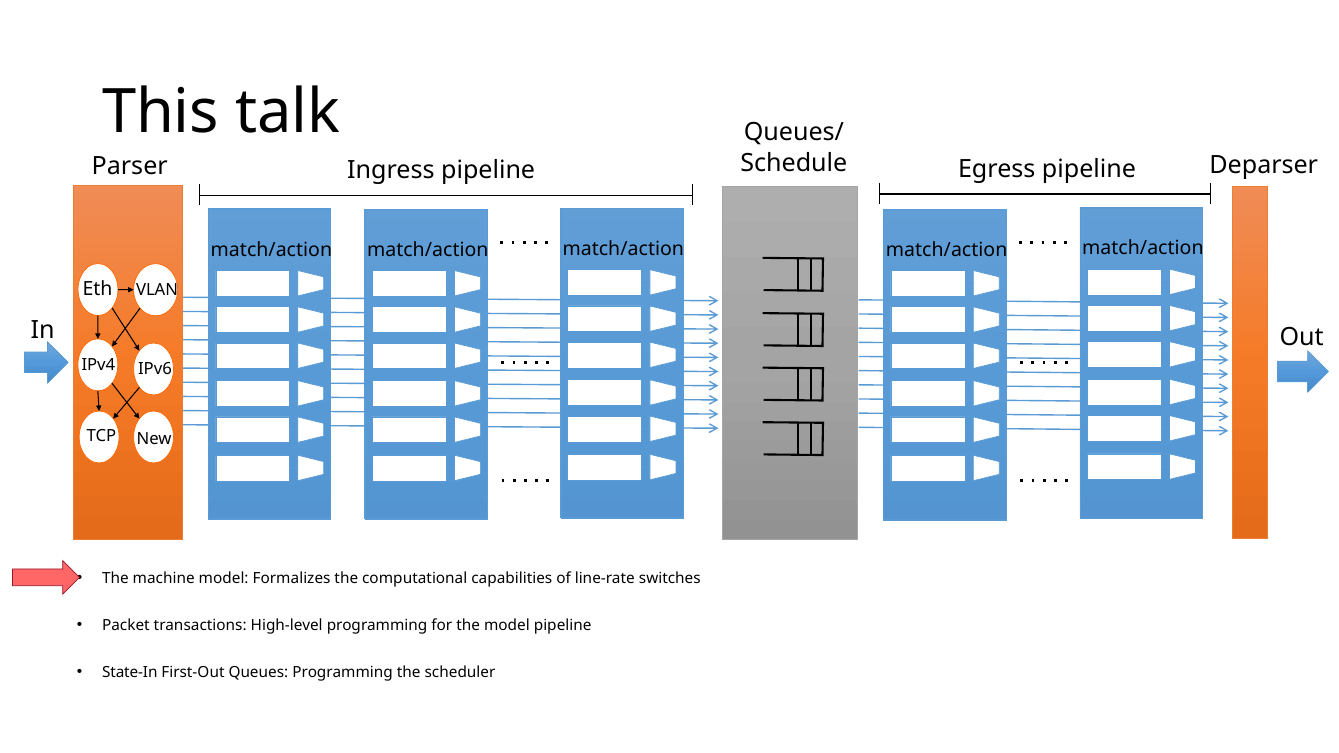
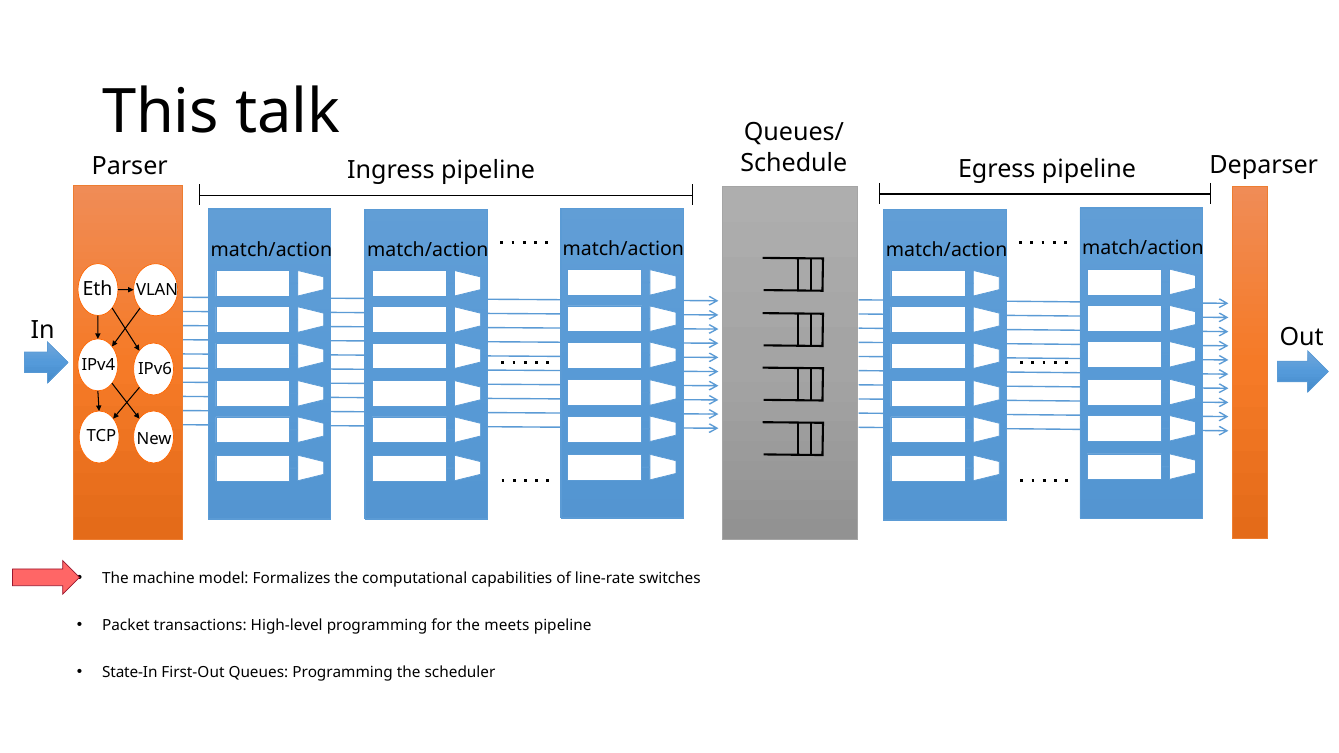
the model: model -> meets
